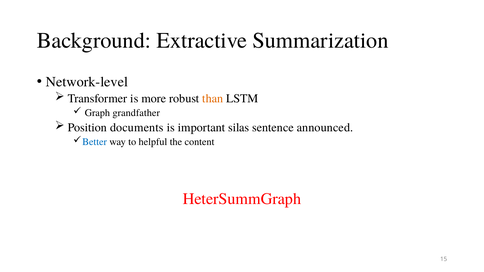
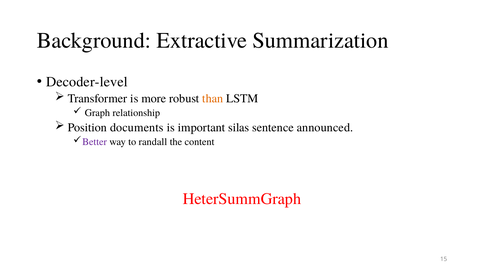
Network-level: Network-level -> Decoder-level
grandfather: grandfather -> relationship
Better colour: blue -> purple
helpful: helpful -> randall
